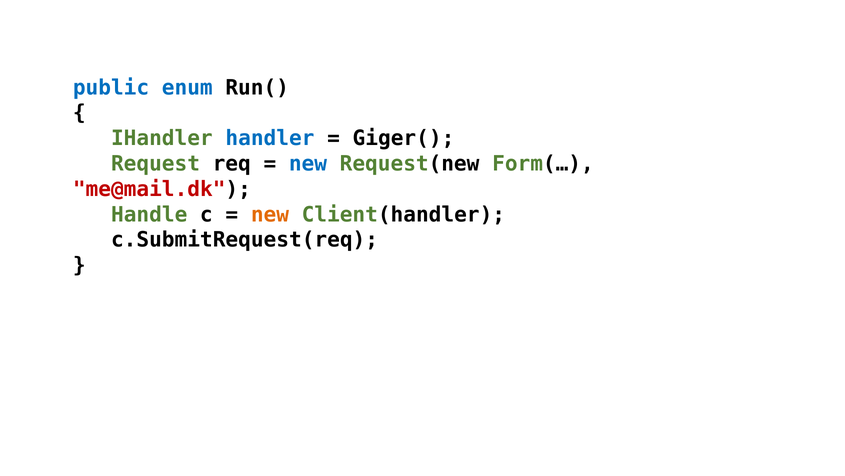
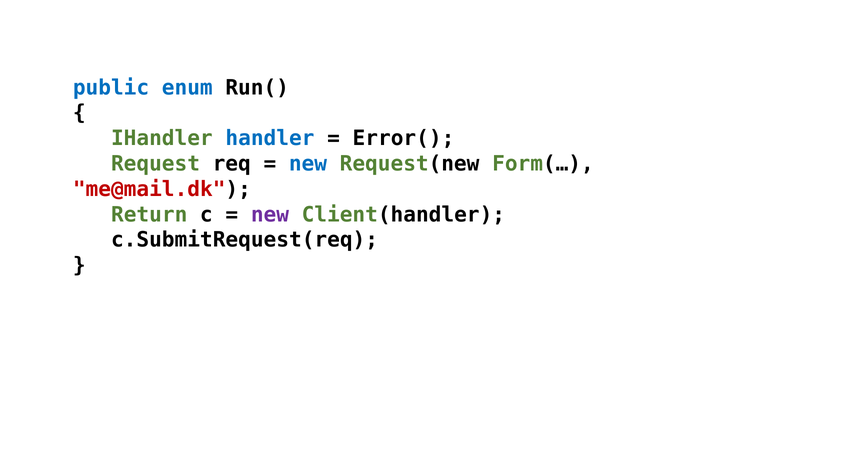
Giger(: Giger( -> Error(
Handle: Handle -> Return
new at (270, 214) colour: orange -> purple
